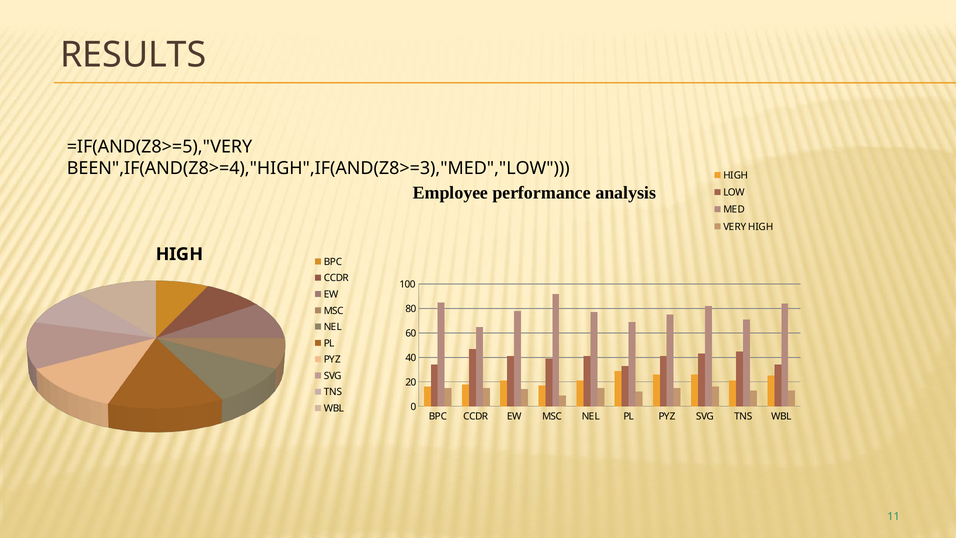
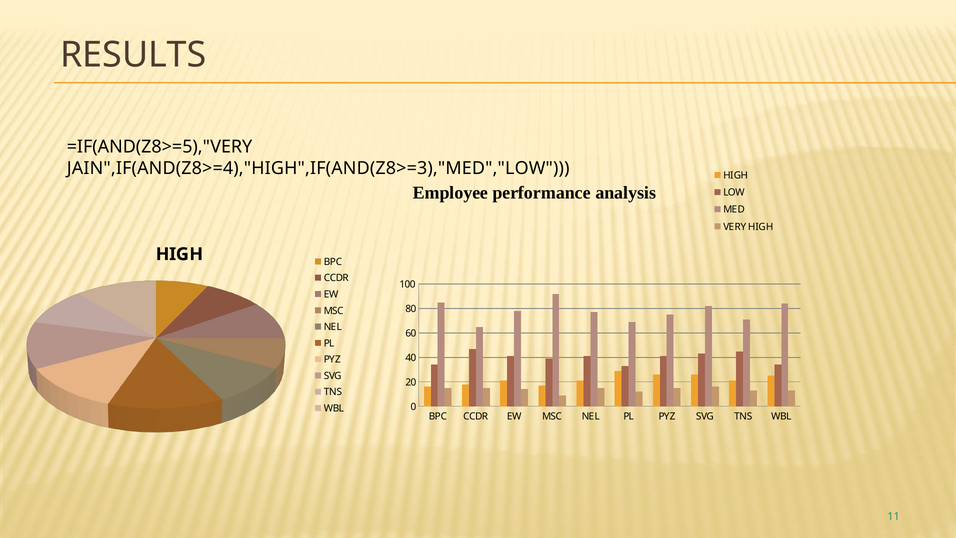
BEEN",IF(AND(Z8>=4),"HIGH",IF(AND(Z8>=3),"MED","LOW: BEEN",IF(AND(Z8>=4),"HIGH",IF(AND(Z8>=3),"MED","LOW -> JAIN",IF(AND(Z8>=4),"HIGH",IF(AND(Z8>=3),"MED","LOW
